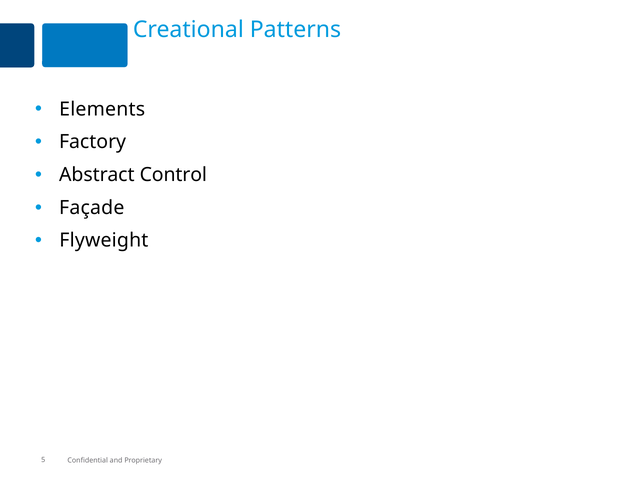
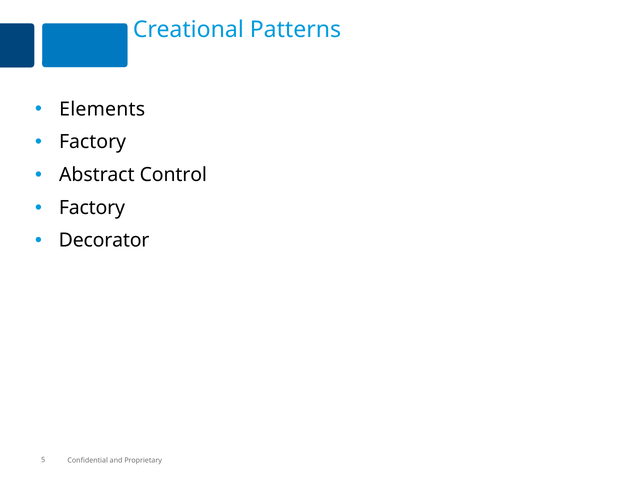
Façade at (92, 207): Façade -> Factory
Flyweight: Flyweight -> Decorator
